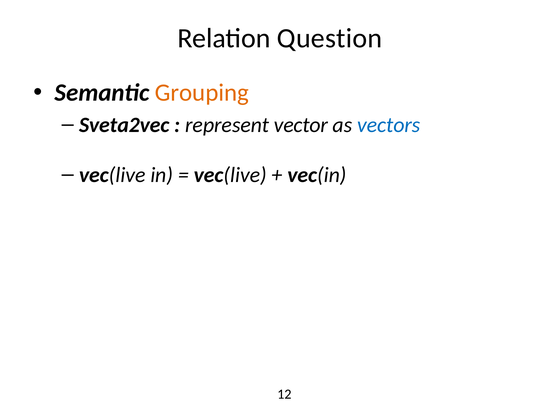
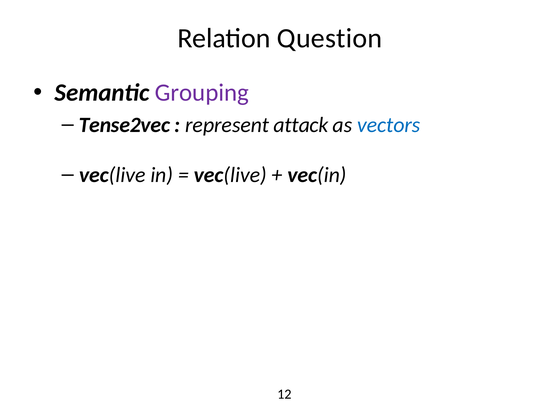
Grouping colour: orange -> purple
Sveta2vec: Sveta2vec -> Tense2vec
vector: vector -> attack
